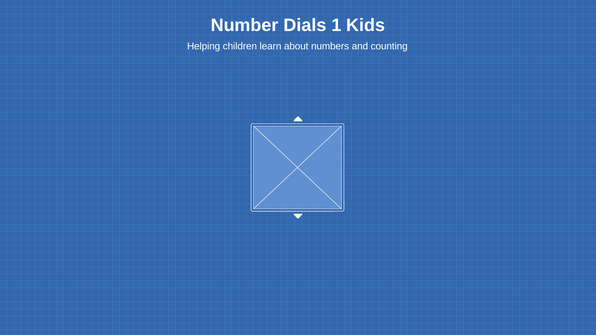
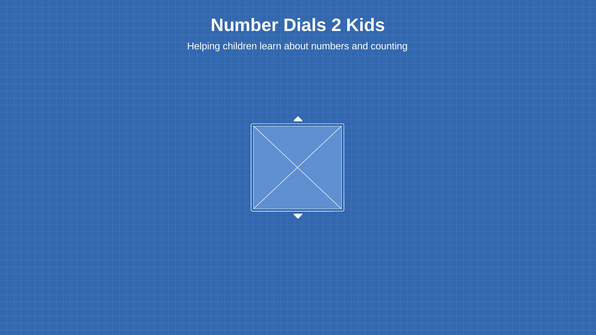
1: 1 -> 2
